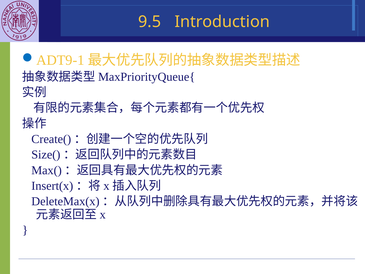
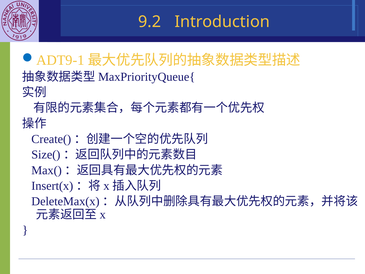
9.5: 9.5 -> 9.2
